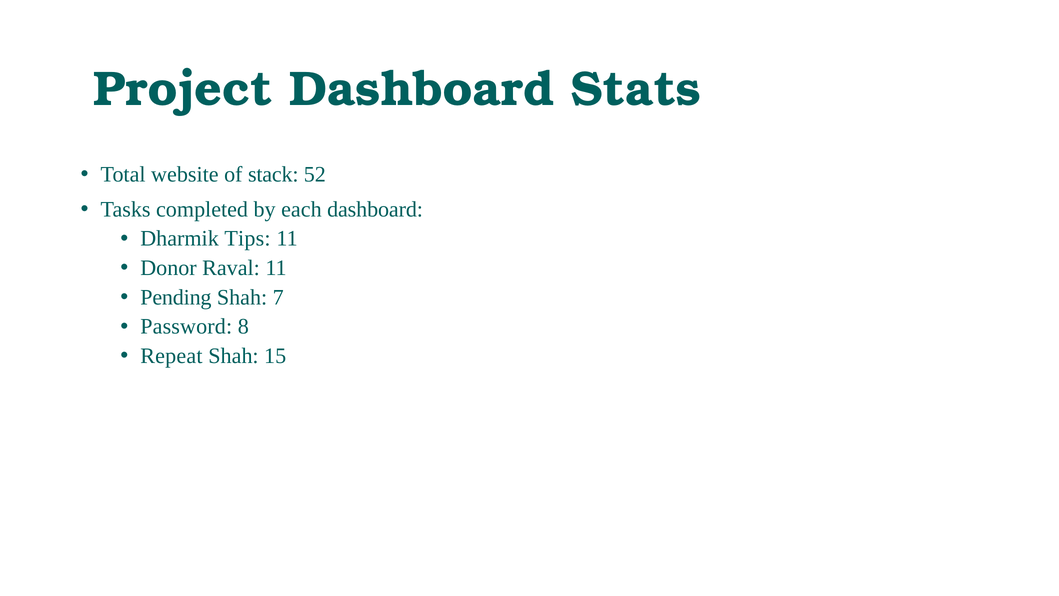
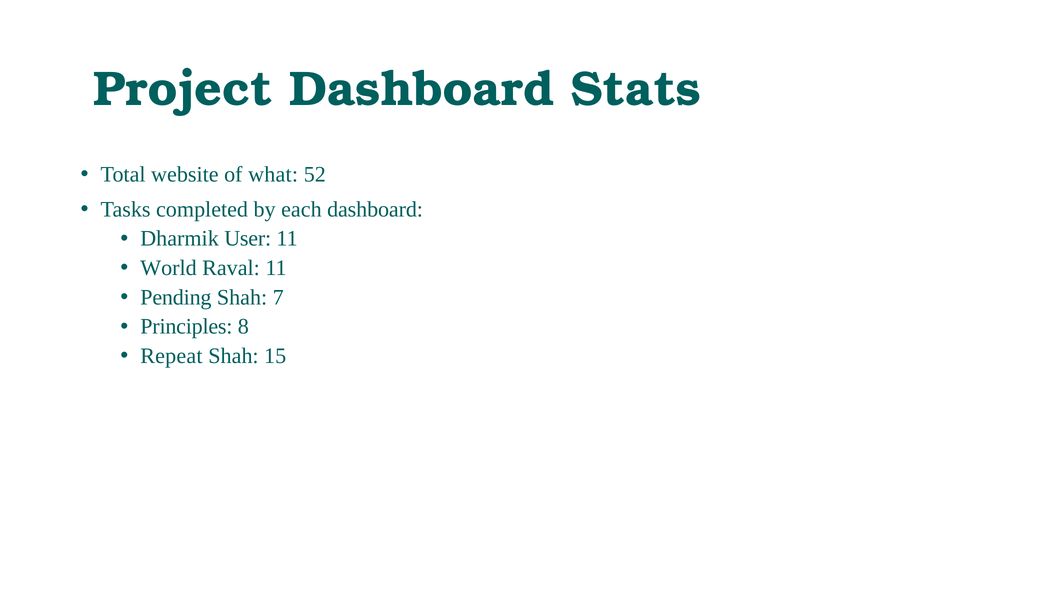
stack: stack -> what
Tips: Tips -> User
Donor: Donor -> World
Password: Password -> Principles
